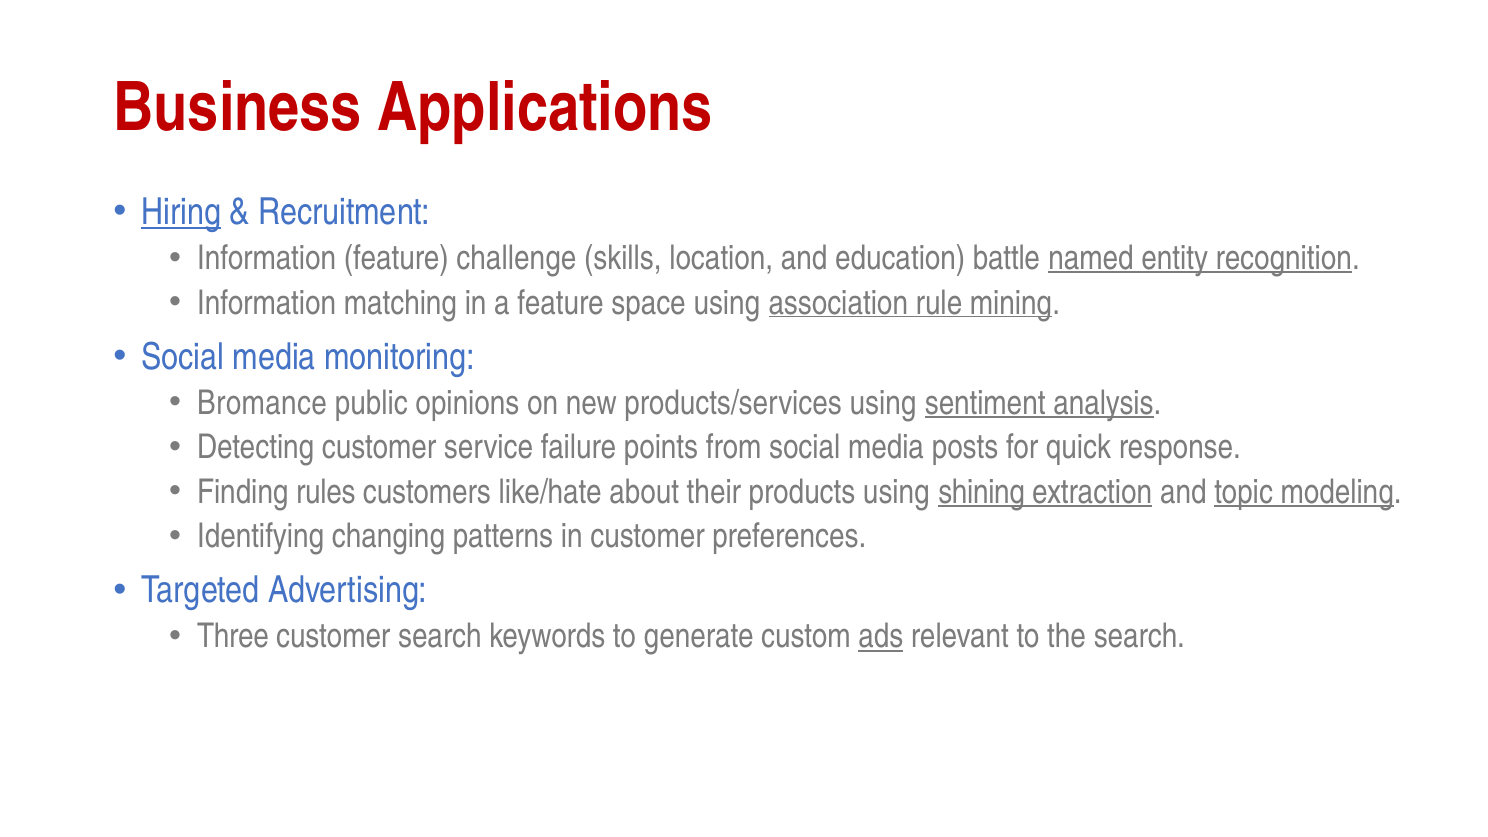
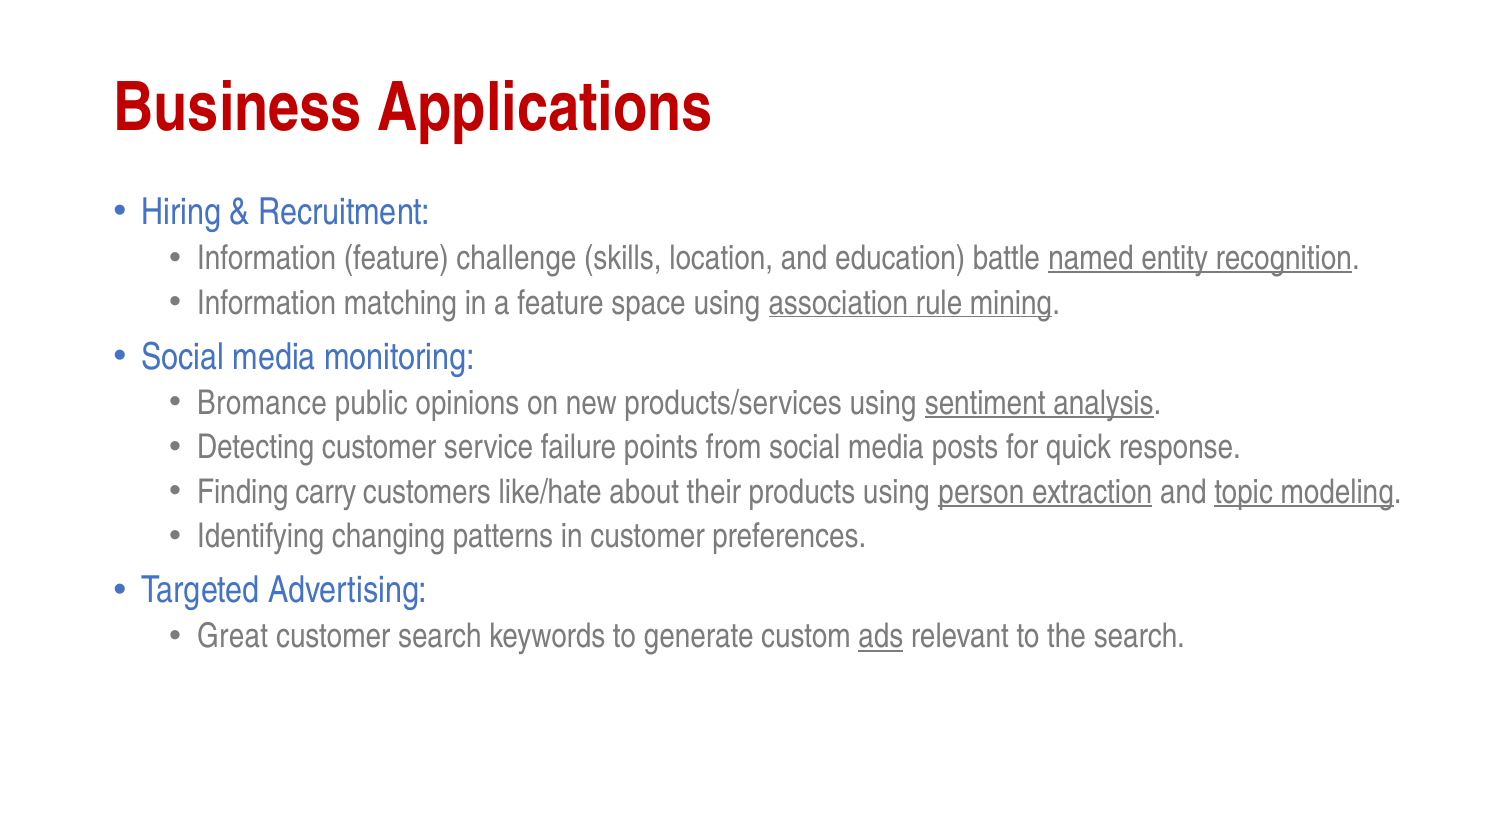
Hiring underline: present -> none
rules: rules -> carry
shining: shining -> person
Three: Three -> Great
